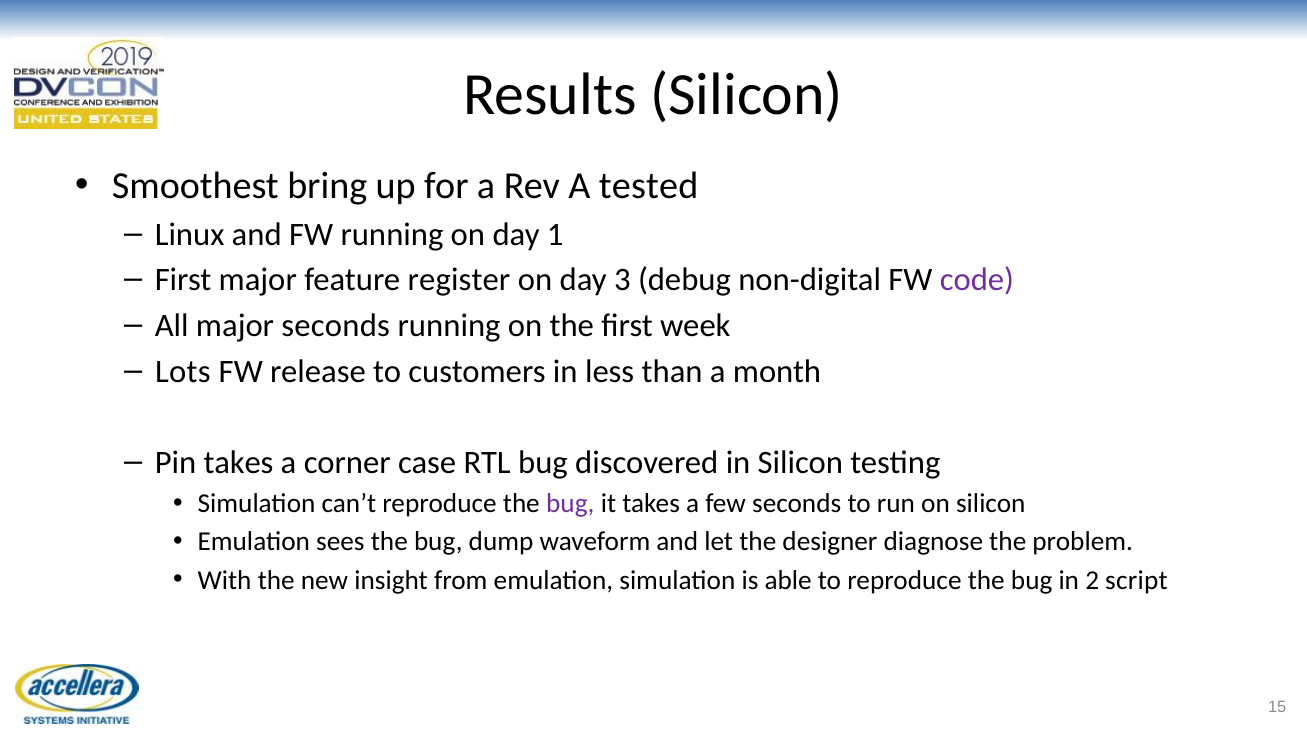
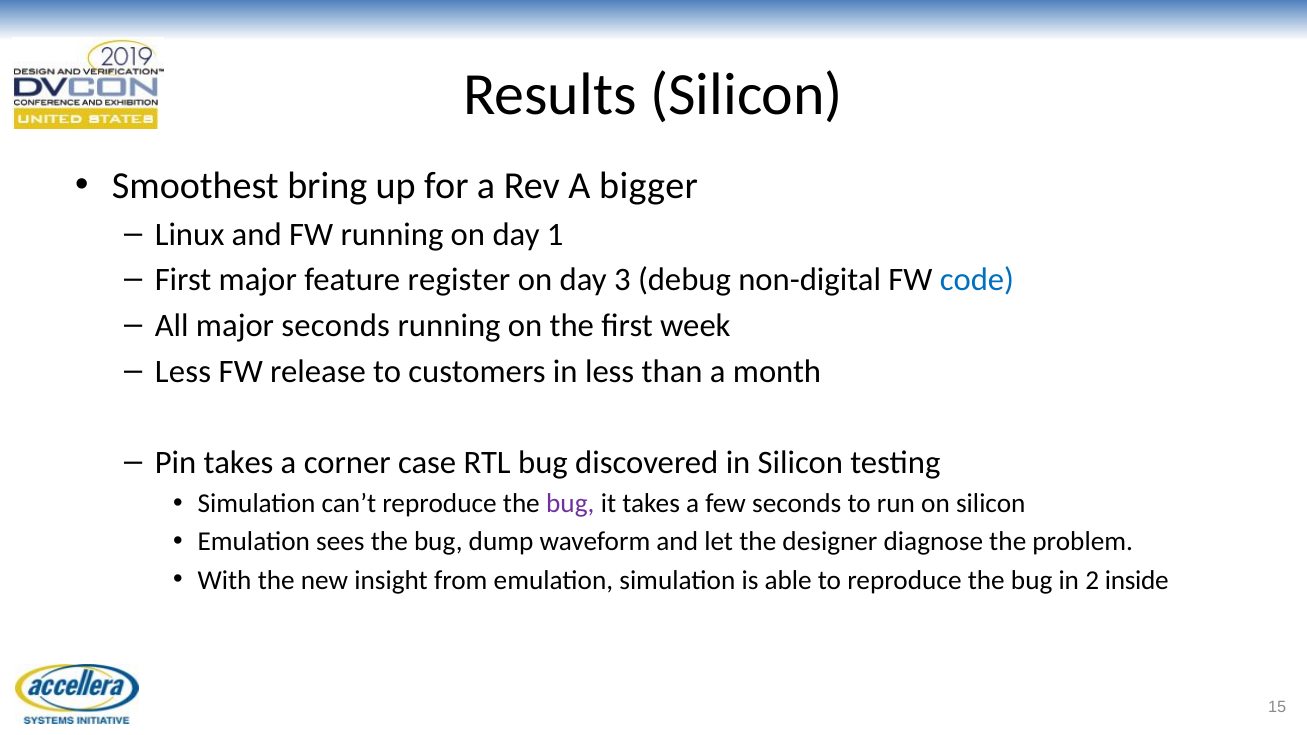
tested: tested -> bigger
code colour: purple -> blue
Lots at (183, 372): Lots -> Less
script: script -> inside
